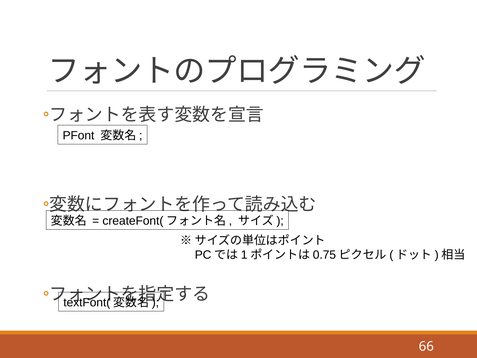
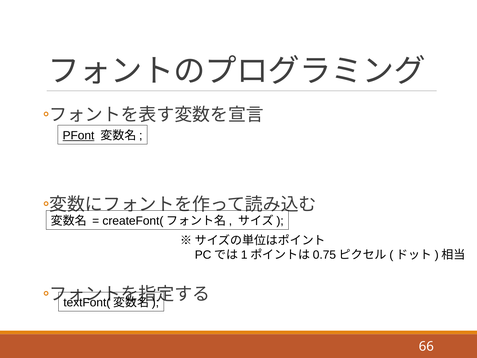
PFont underline: none -> present
